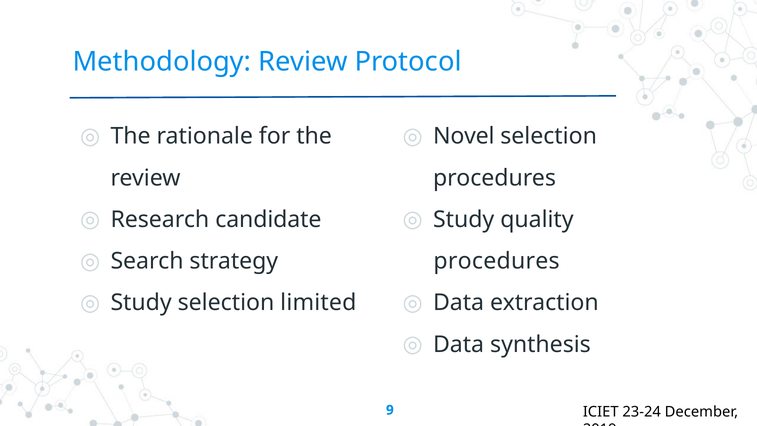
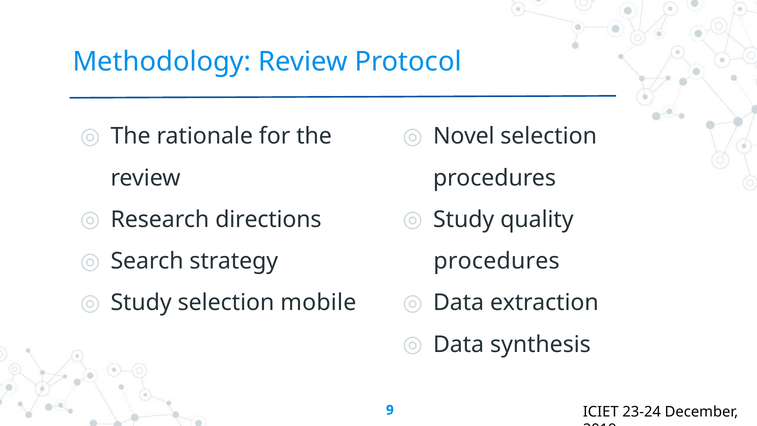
candidate: candidate -> directions
limited: limited -> mobile
